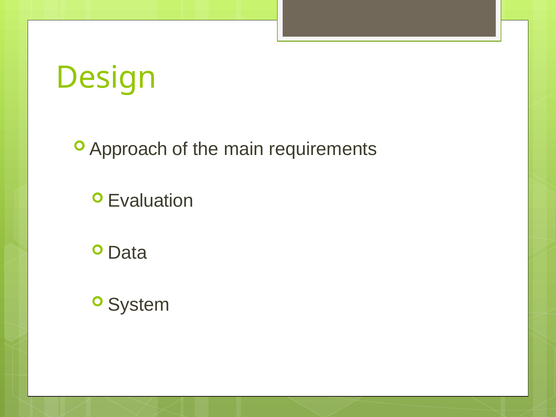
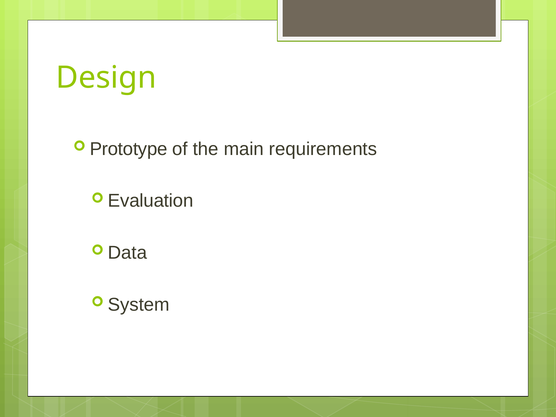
Approach: Approach -> Prototype
